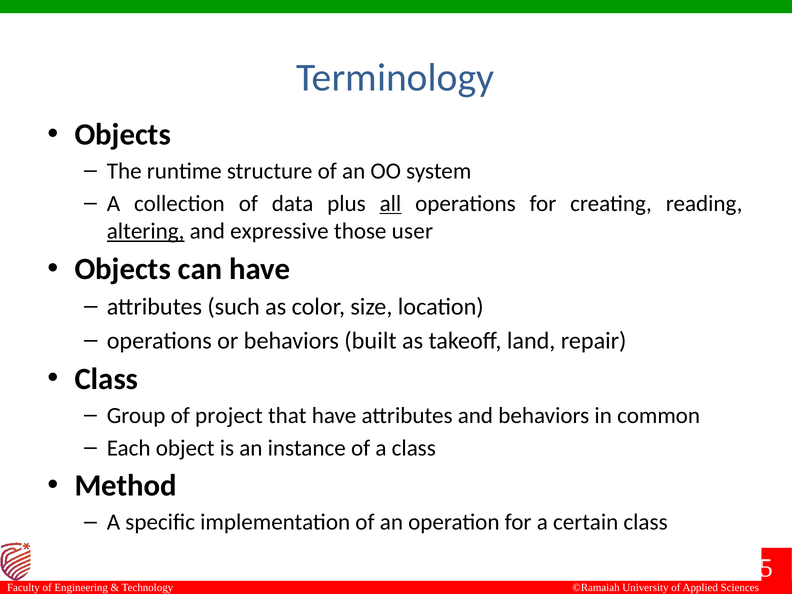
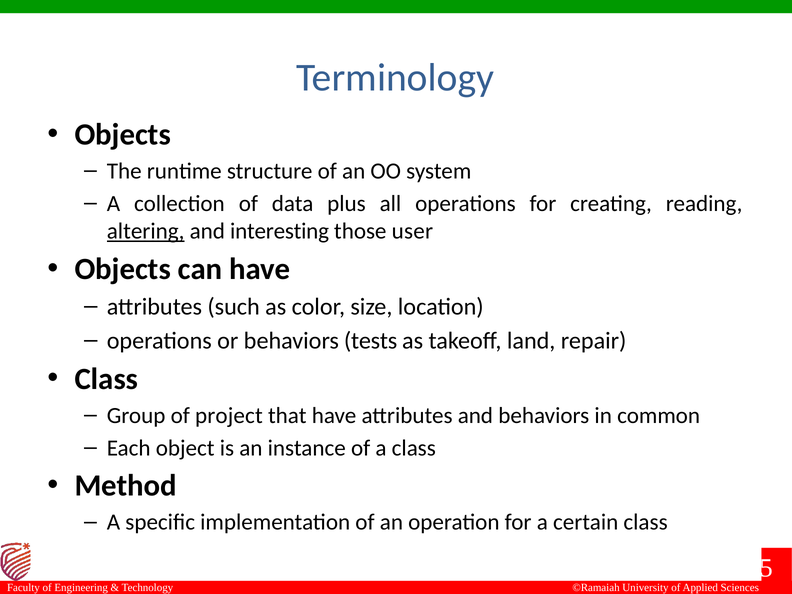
all underline: present -> none
expressive: expressive -> interesting
built: built -> tests
